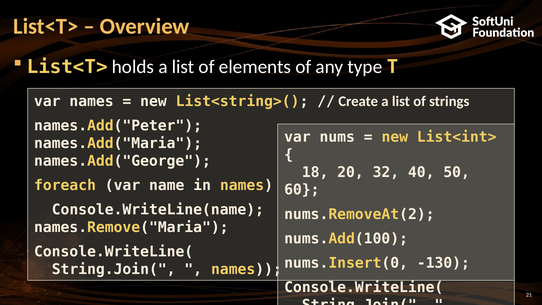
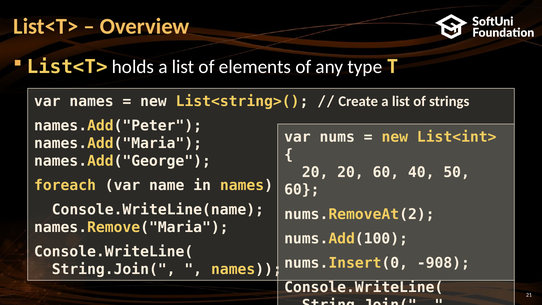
18 at (315, 172): 18 -> 20
20 32: 32 -> 60
-130: -130 -> -908
